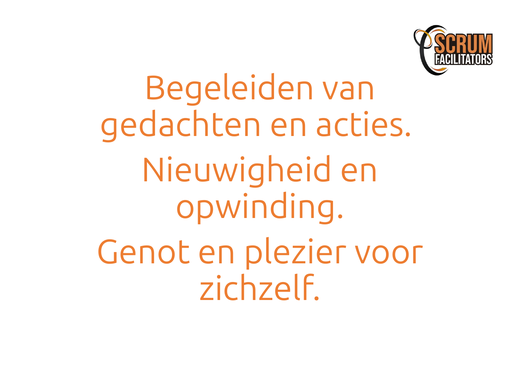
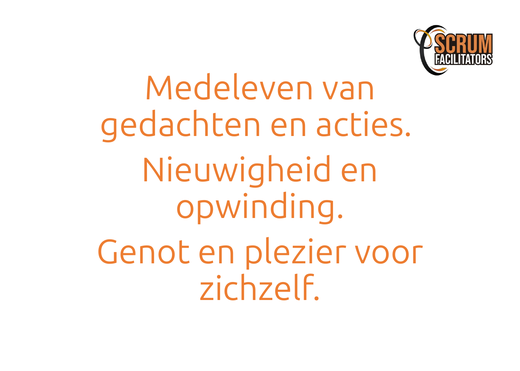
Begeleiden: Begeleiden -> Medeleven
